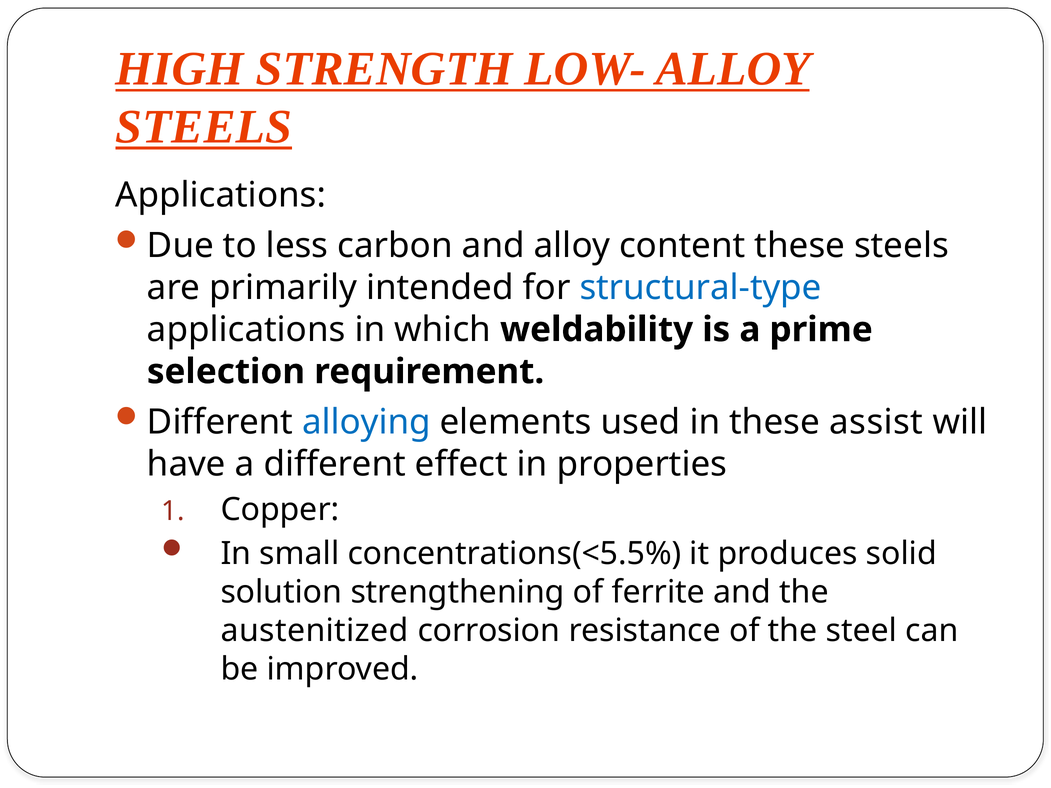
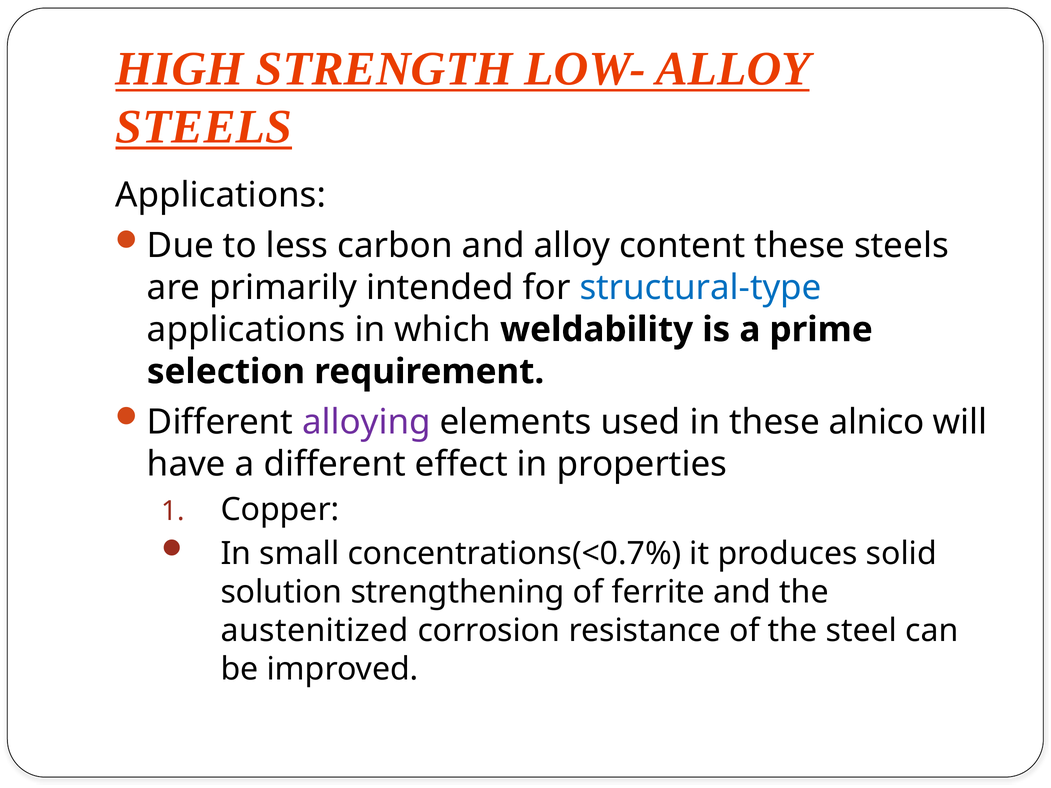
alloying colour: blue -> purple
assist: assist -> alnico
concentrations(<5.5%: concentrations(<5.5% -> concentrations(<0.7%
